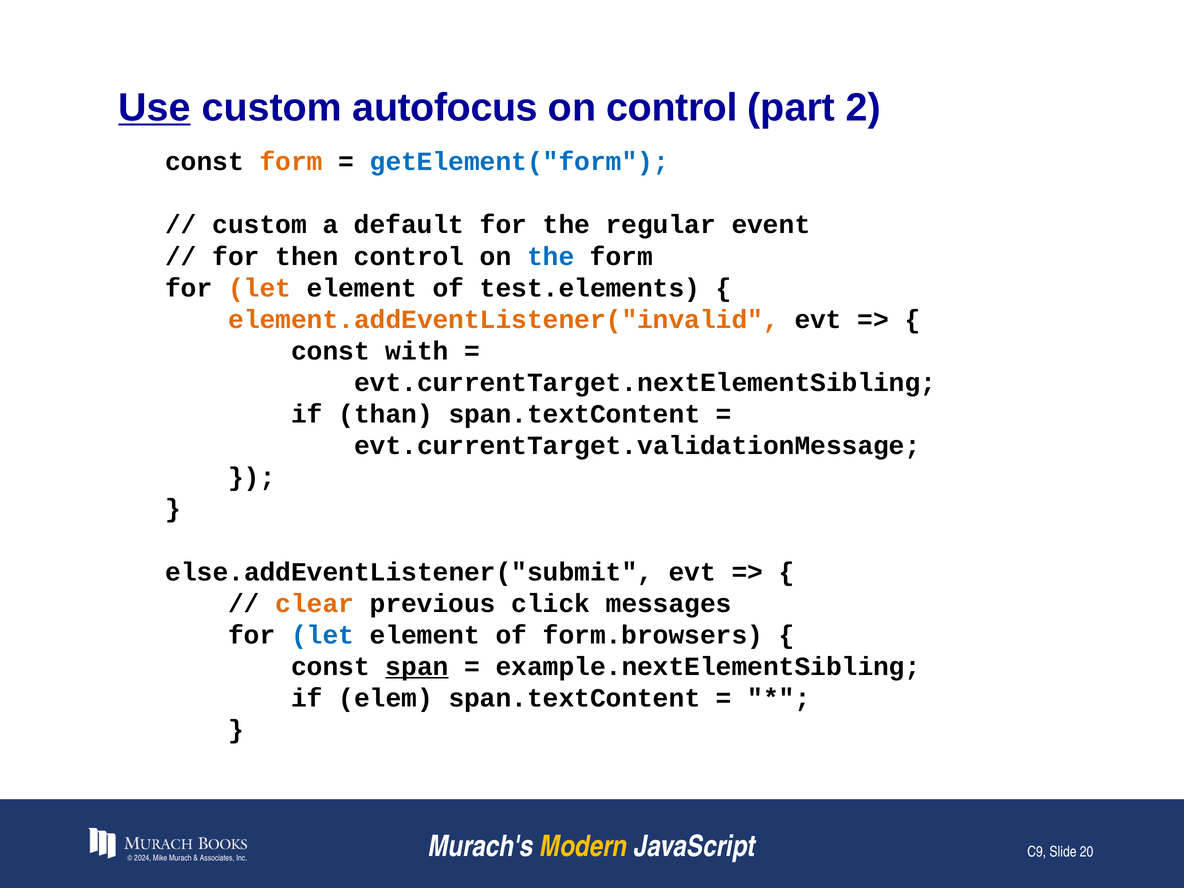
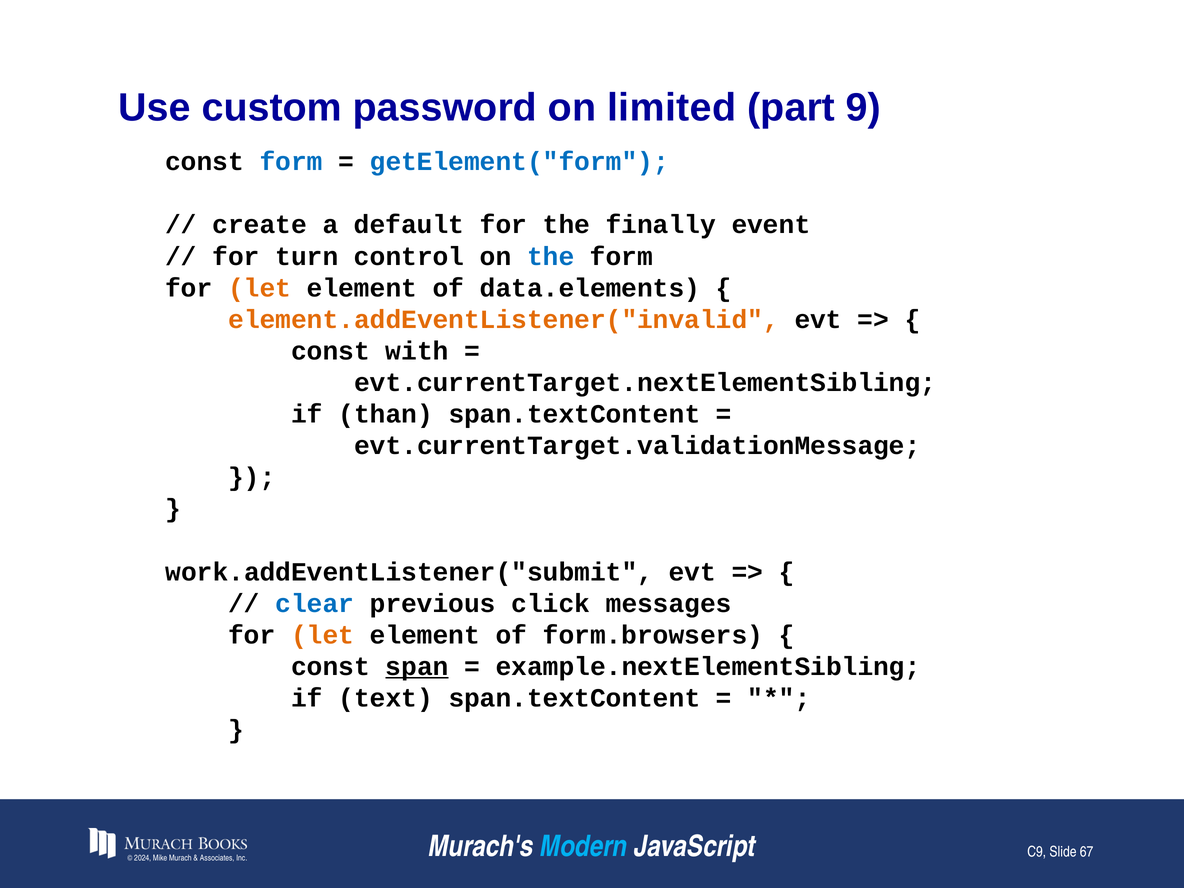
Use underline: present -> none
autofocus: autofocus -> password
on control: control -> limited
2: 2 -> 9
form at (291, 162) colour: orange -> blue
custom at (260, 225): custom -> create
regular: regular -> finally
then: then -> turn
test.elements: test.elements -> data.elements
else.addEventListener("submit: else.addEventListener("submit -> work.addEventListener("submit
clear colour: orange -> blue
let at (323, 635) colour: blue -> orange
elem: elem -> text
Modern colour: yellow -> light blue
20: 20 -> 67
